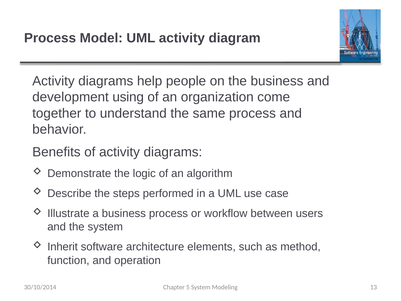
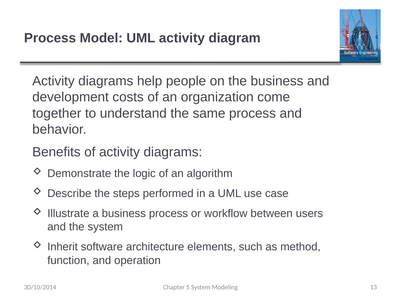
using: using -> costs
